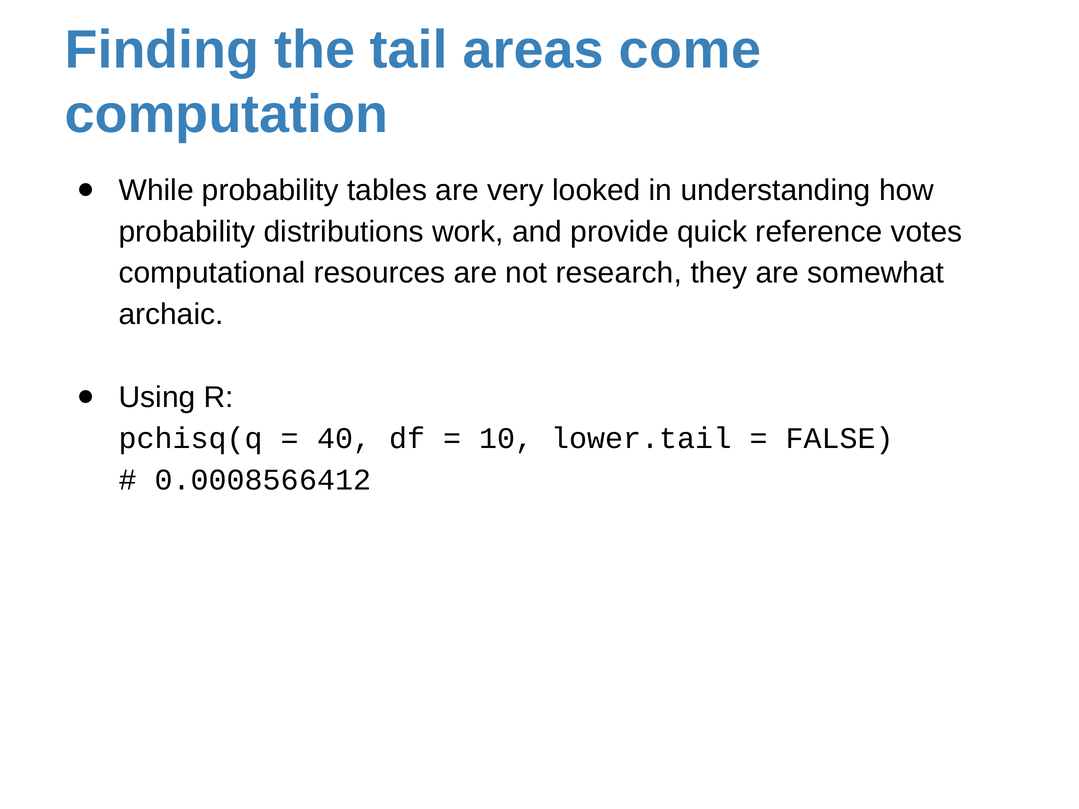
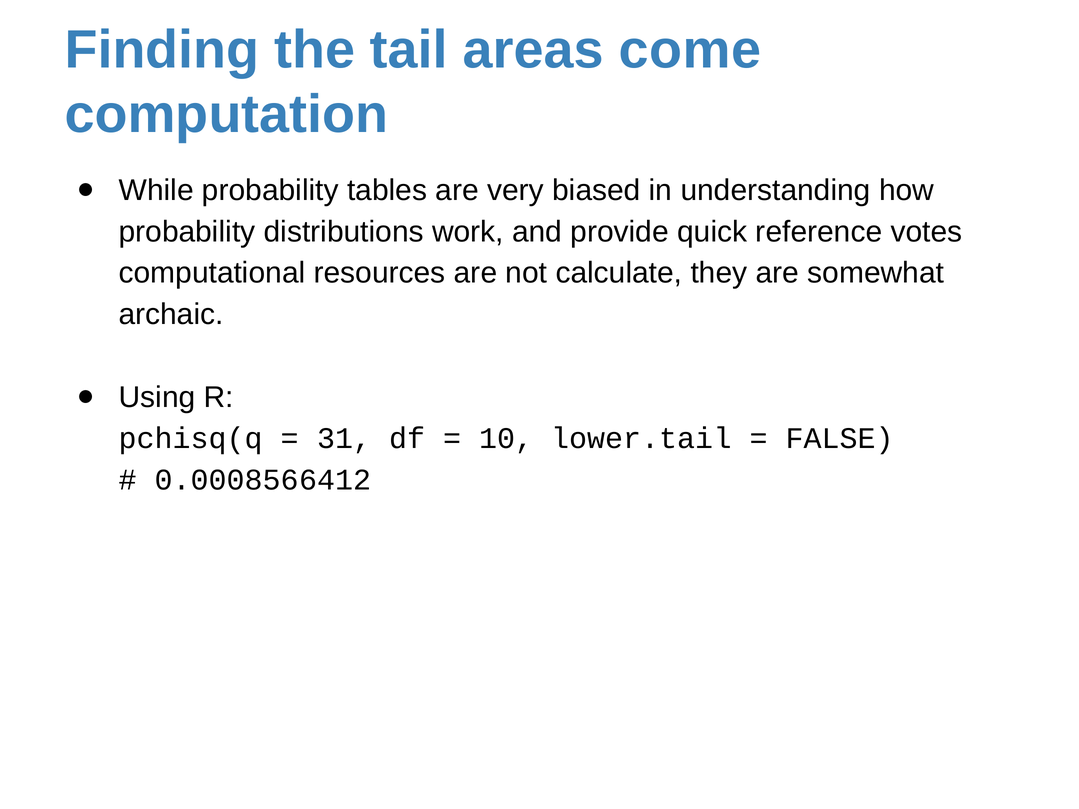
looked: looked -> biased
research: research -> calculate
40: 40 -> 31
